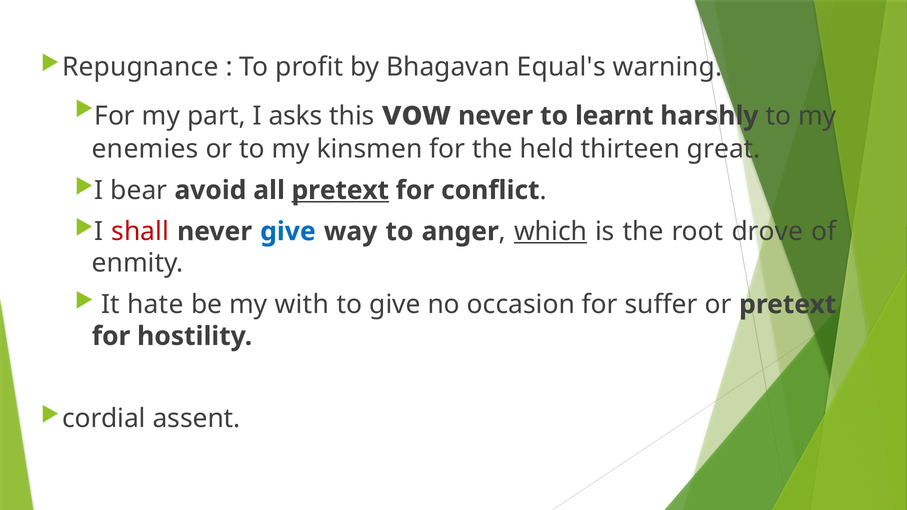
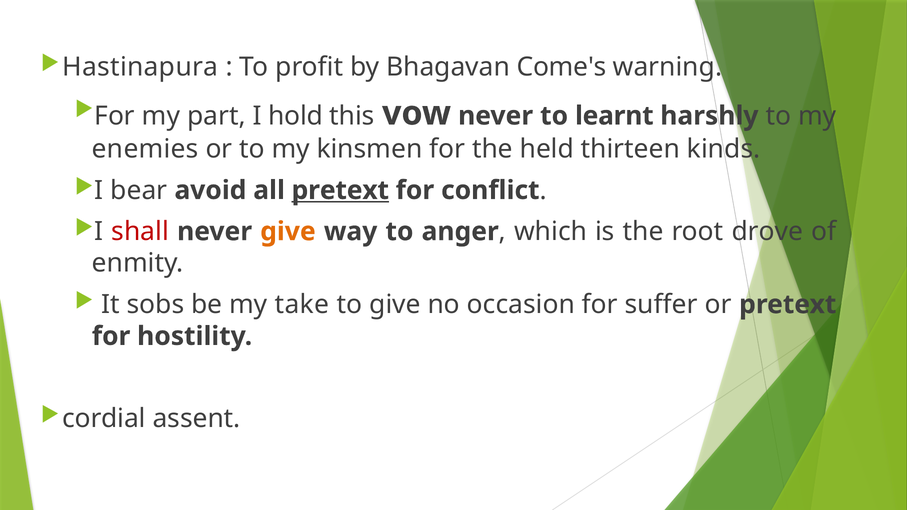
Repugnance: Repugnance -> Hastinapura
Equal's: Equal's -> Come's
asks: asks -> hold
great: great -> kinds
give at (288, 232) colour: blue -> orange
which underline: present -> none
hate: hate -> sobs
with: with -> take
